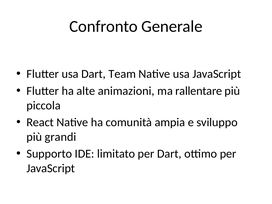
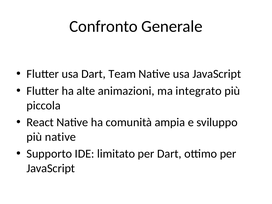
rallentare: rallentare -> integrato
più grandi: grandi -> native
